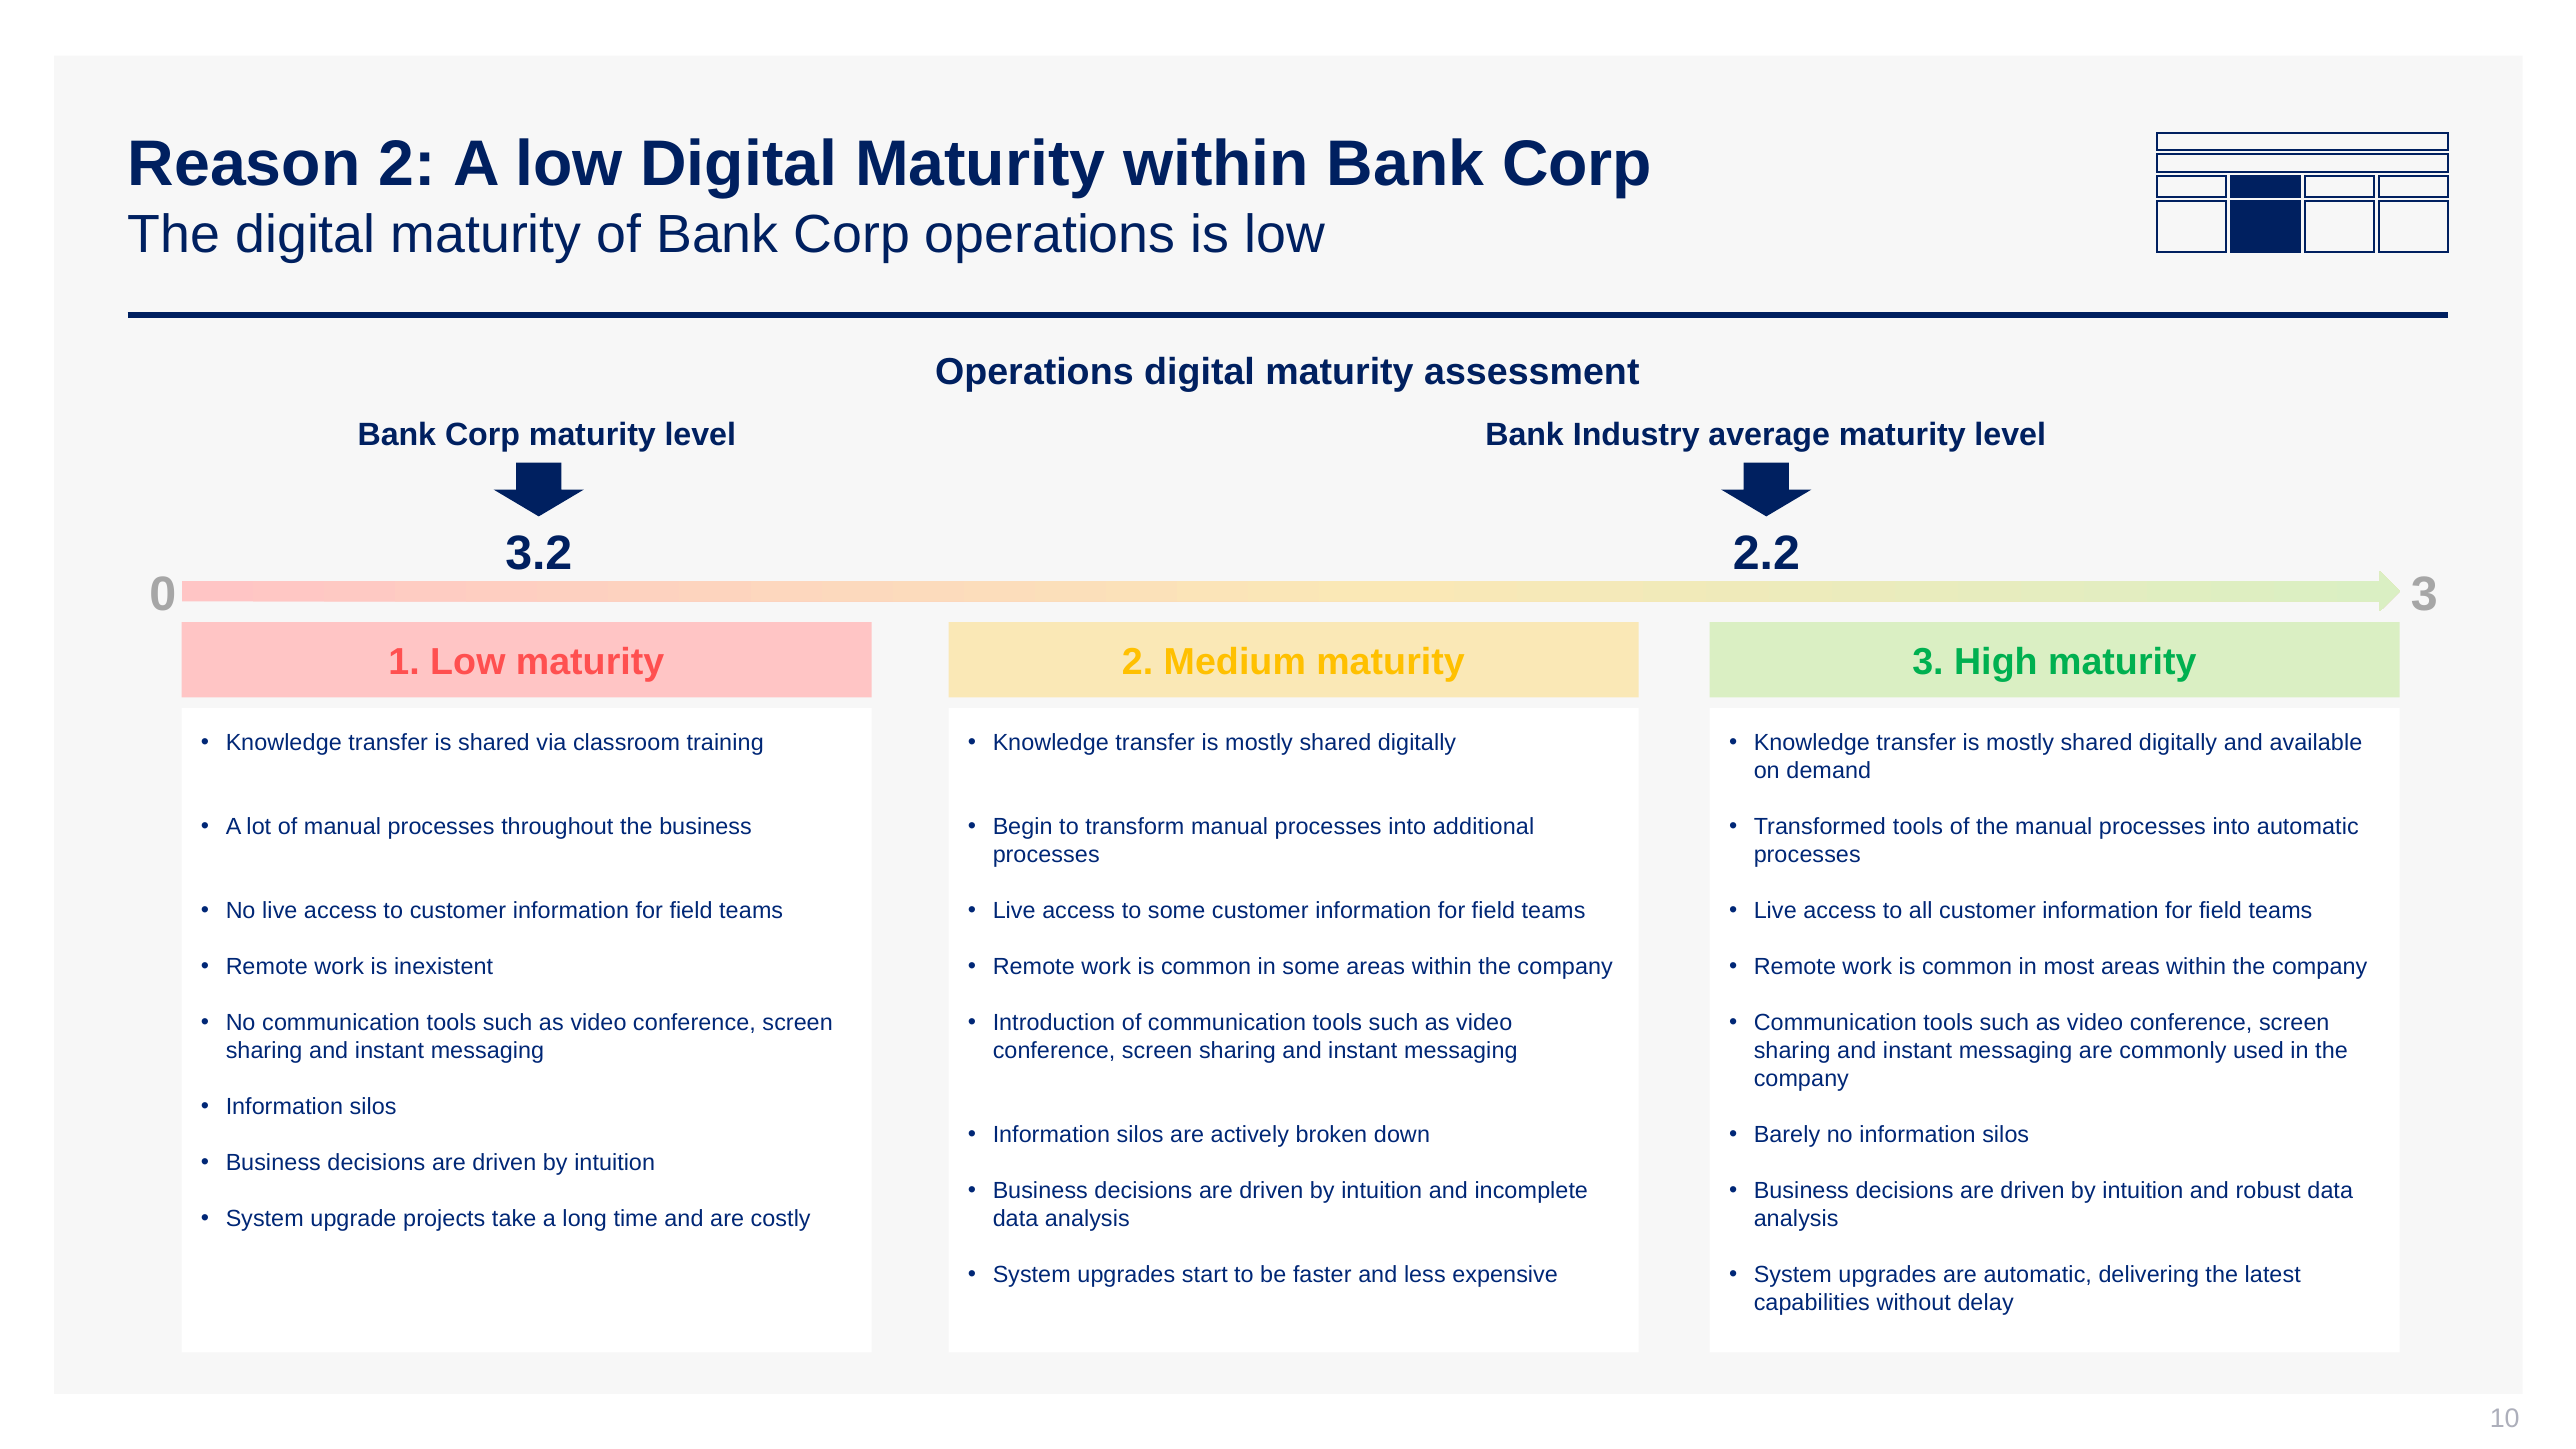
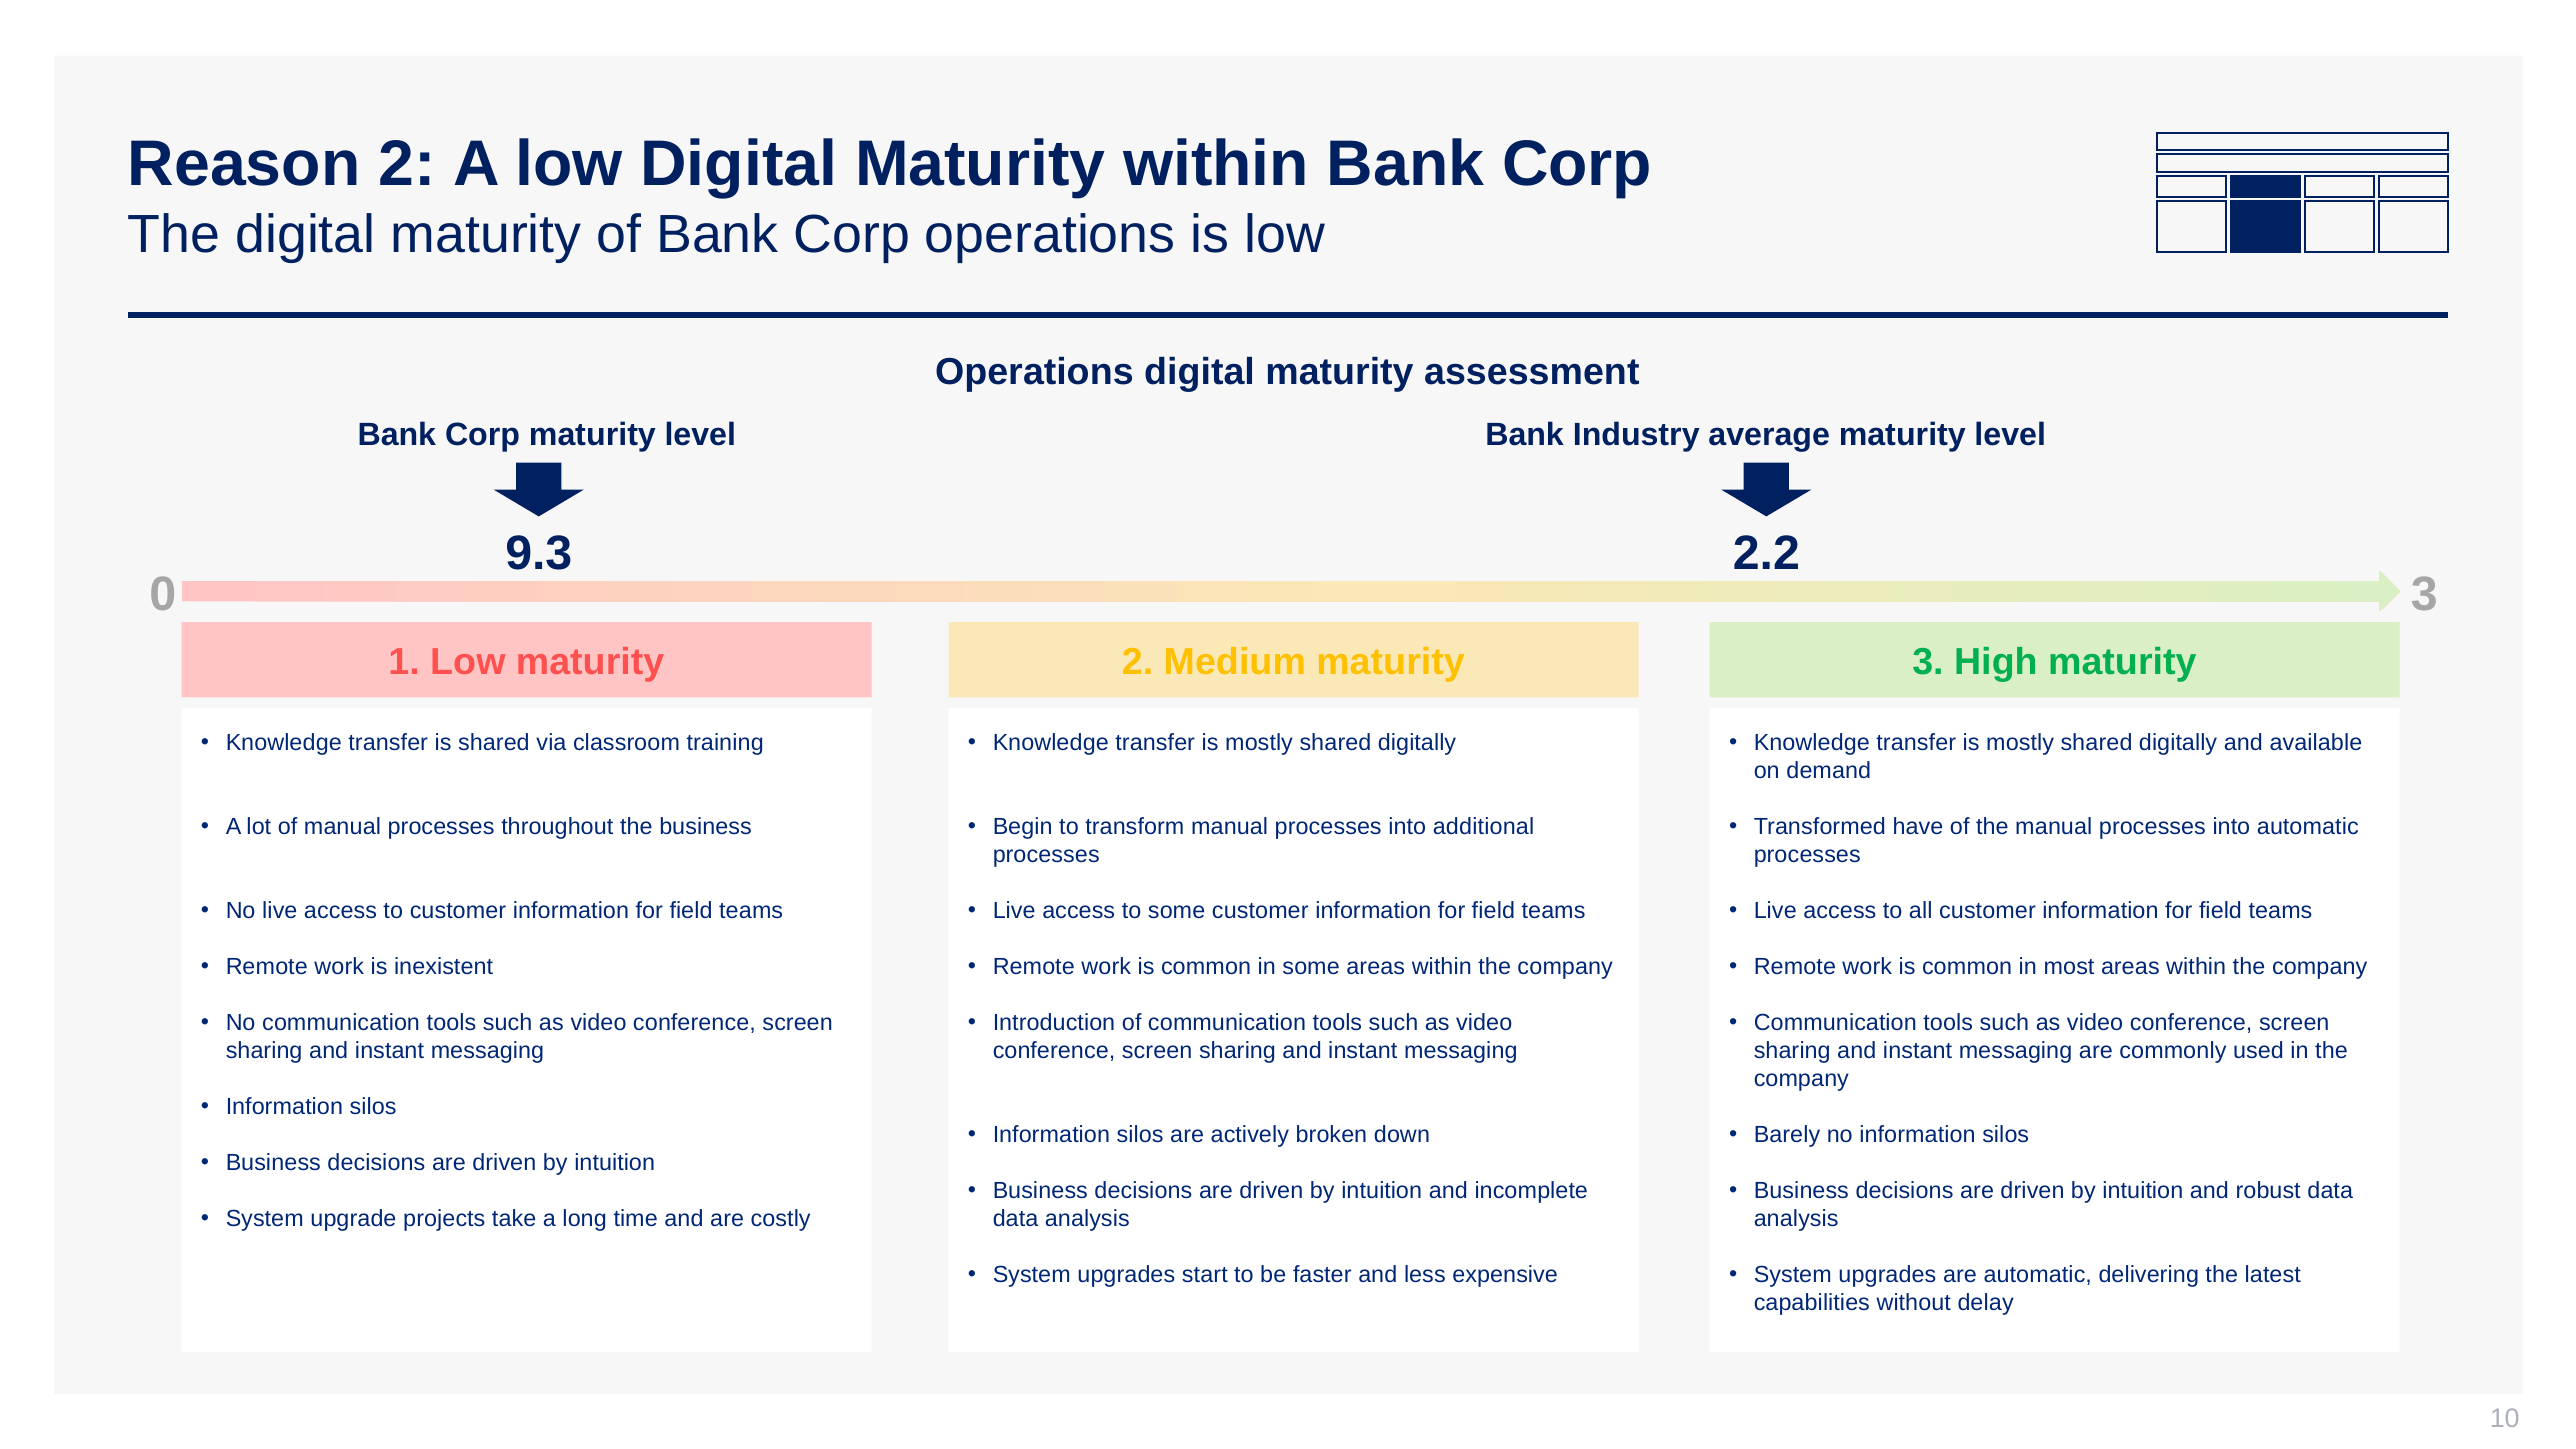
3.2: 3.2 -> 9.3
Transformed tools: tools -> have
